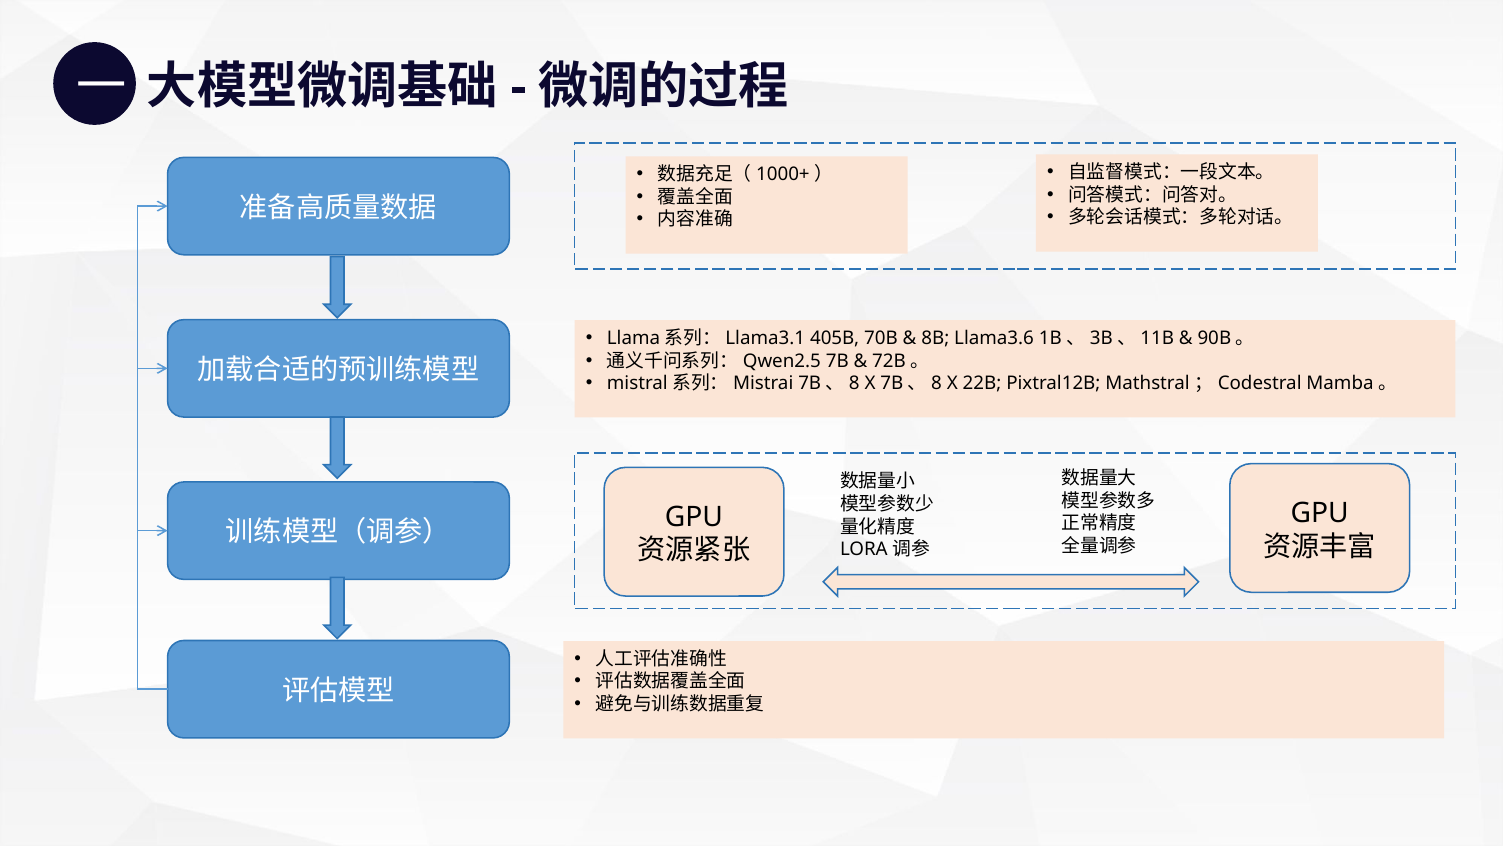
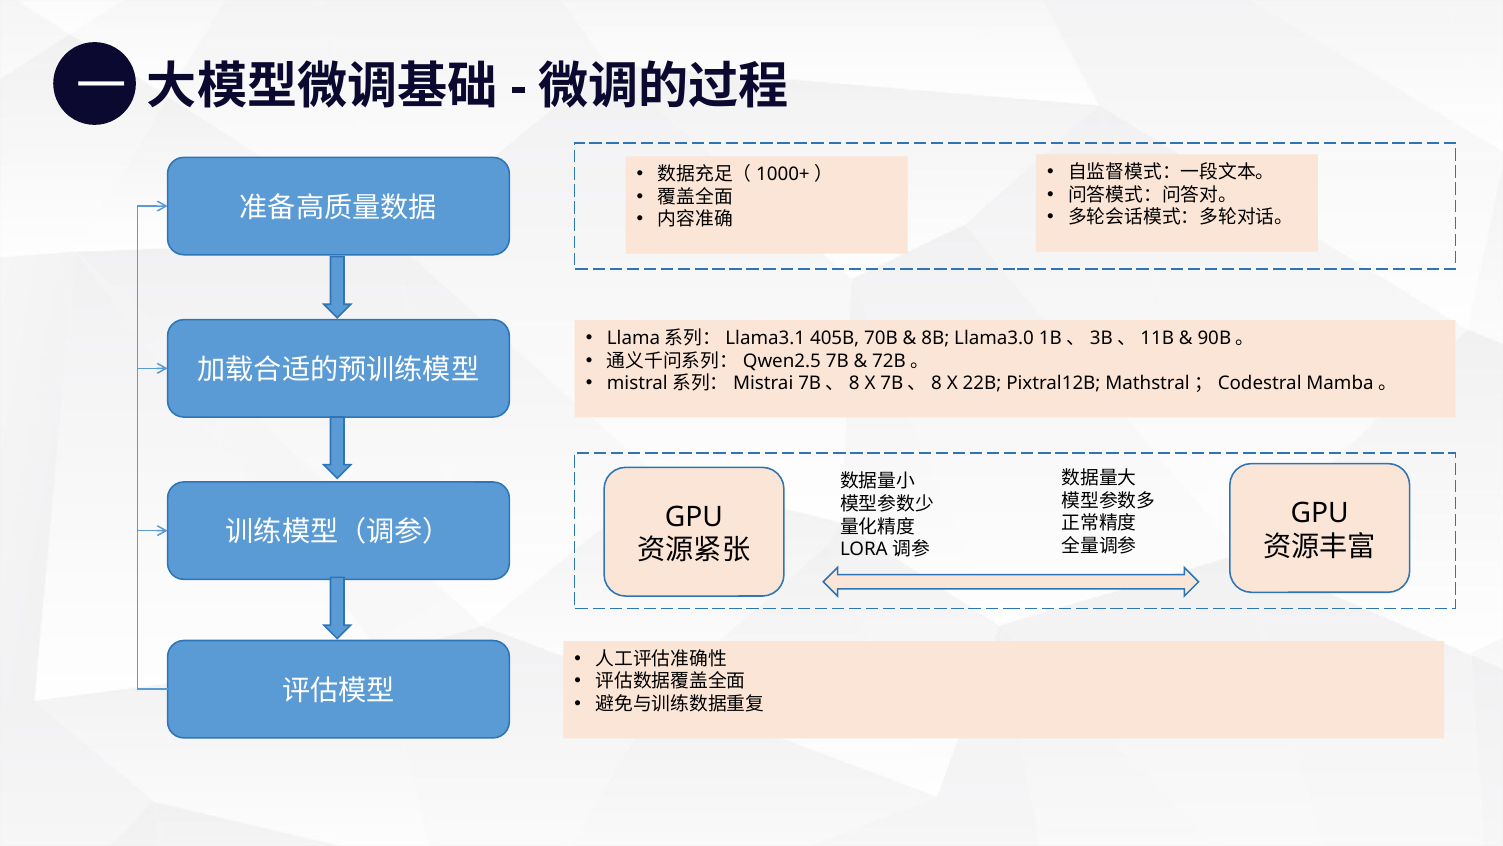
Llama3.6: Llama3.6 -> Llama3.0
